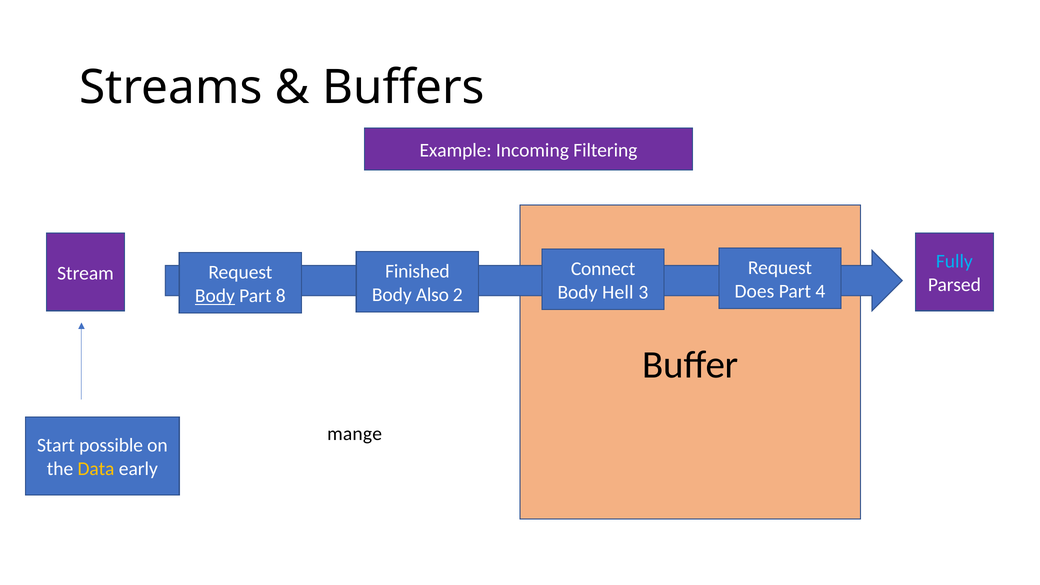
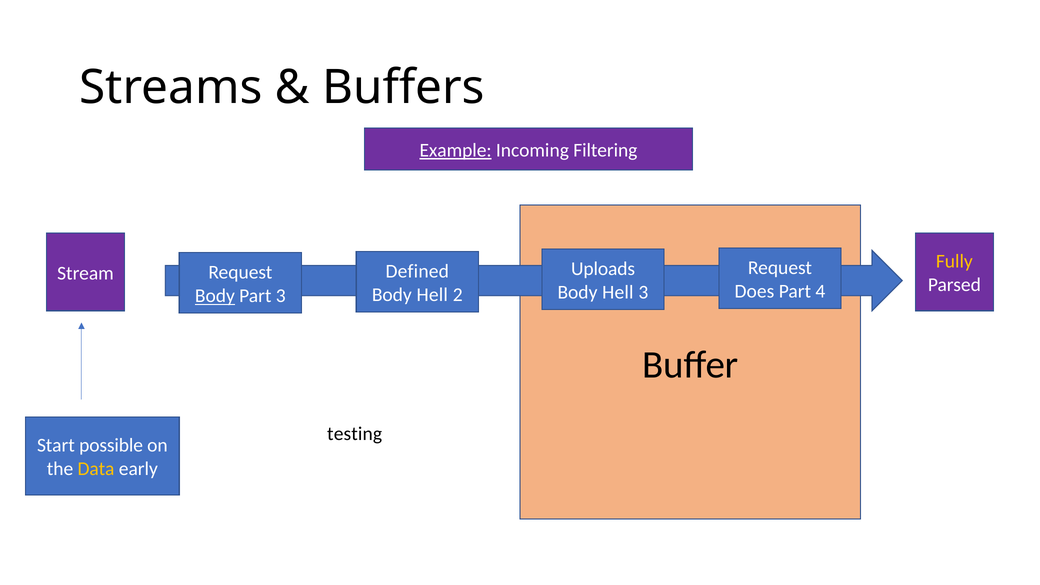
Example underline: none -> present
Fully colour: light blue -> yellow
Connect: Connect -> Uploads
Finished: Finished -> Defined
Also at (432, 295): Also -> Hell
Part 8: 8 -> 3
mange: mange -> testing
